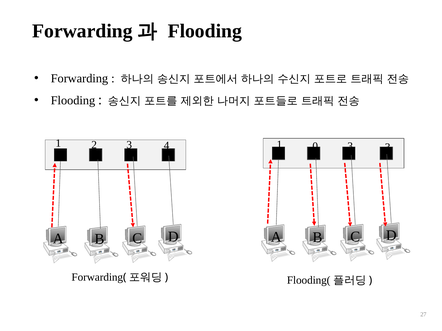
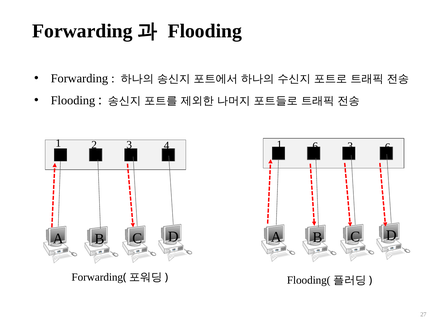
1 0: 0 -> 6
3 3: 3 -> 6
